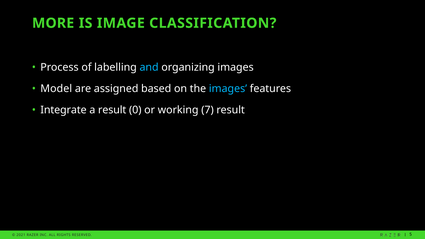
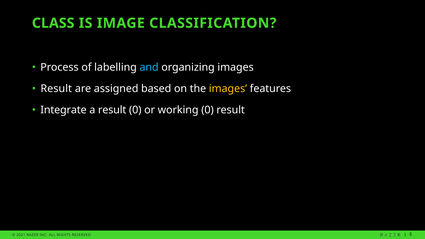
MORE: MORE -> CLASS
Model at (56, 89): Model -> Result
images at (228, 89) colour: light blue -> yellow
working 7: 7 -> 0
